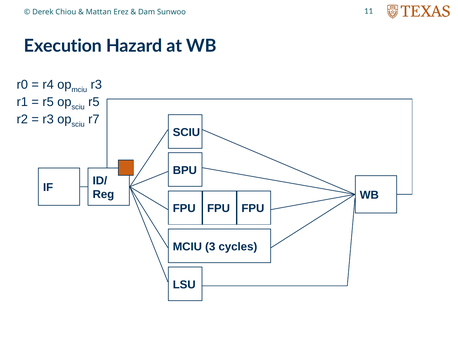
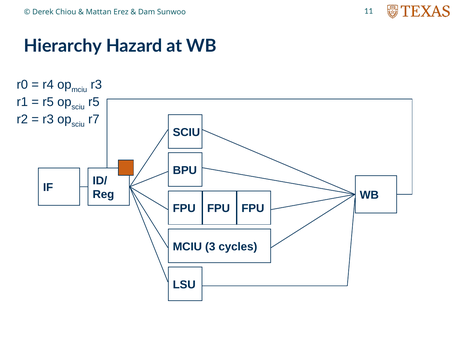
Execution: Execution -> Hierarchy
